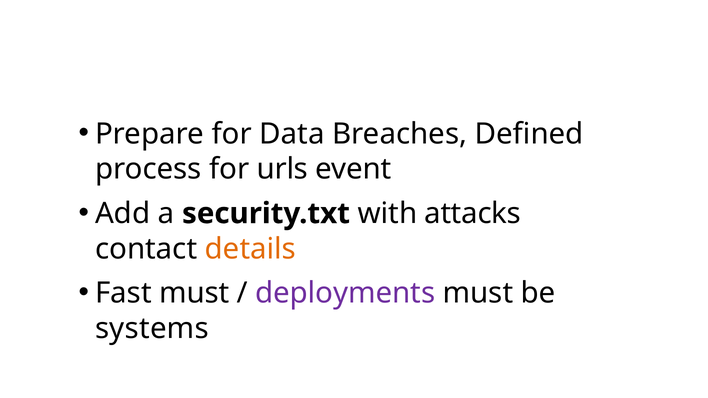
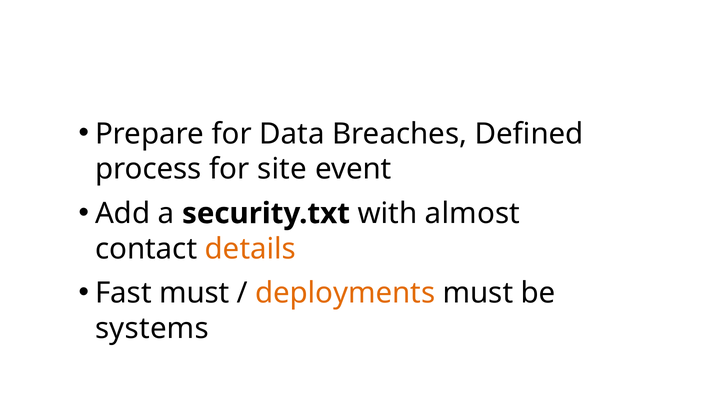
urls: urls -> site
attacks: attacks -> almost
deployments colour: purple -> orange
